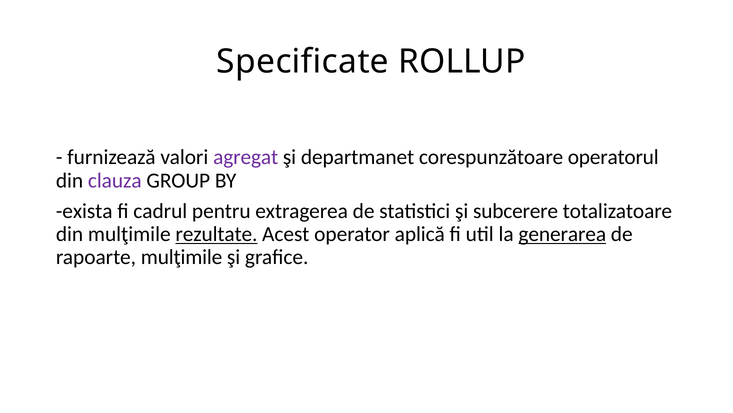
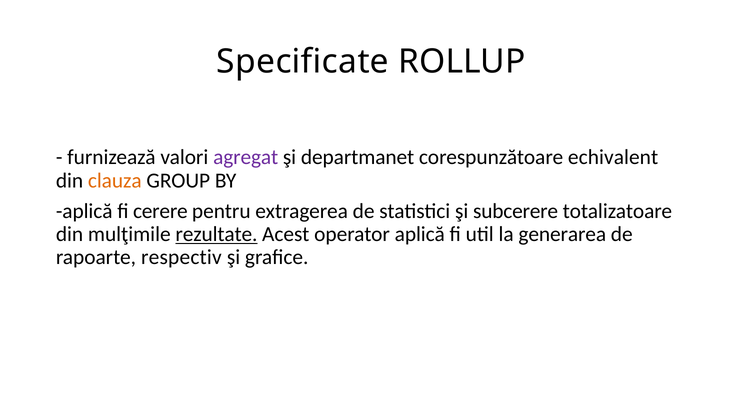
operatorul: operatorul -> echivalent
clauza colour: purple -> orange
exista at (84, 211): exista -> aplică
cadrul: cadrul -> cerere
generarea underline: present -> none
rapoarte mulţimile: mulţimile -> respectiv
